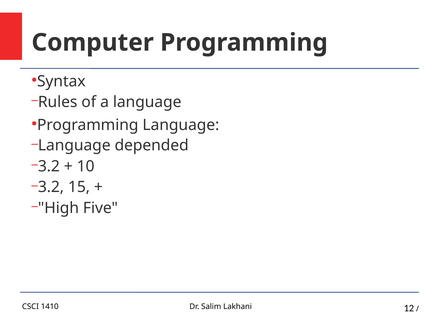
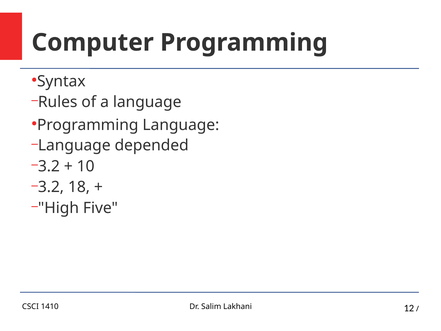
15: 15 -> 18
